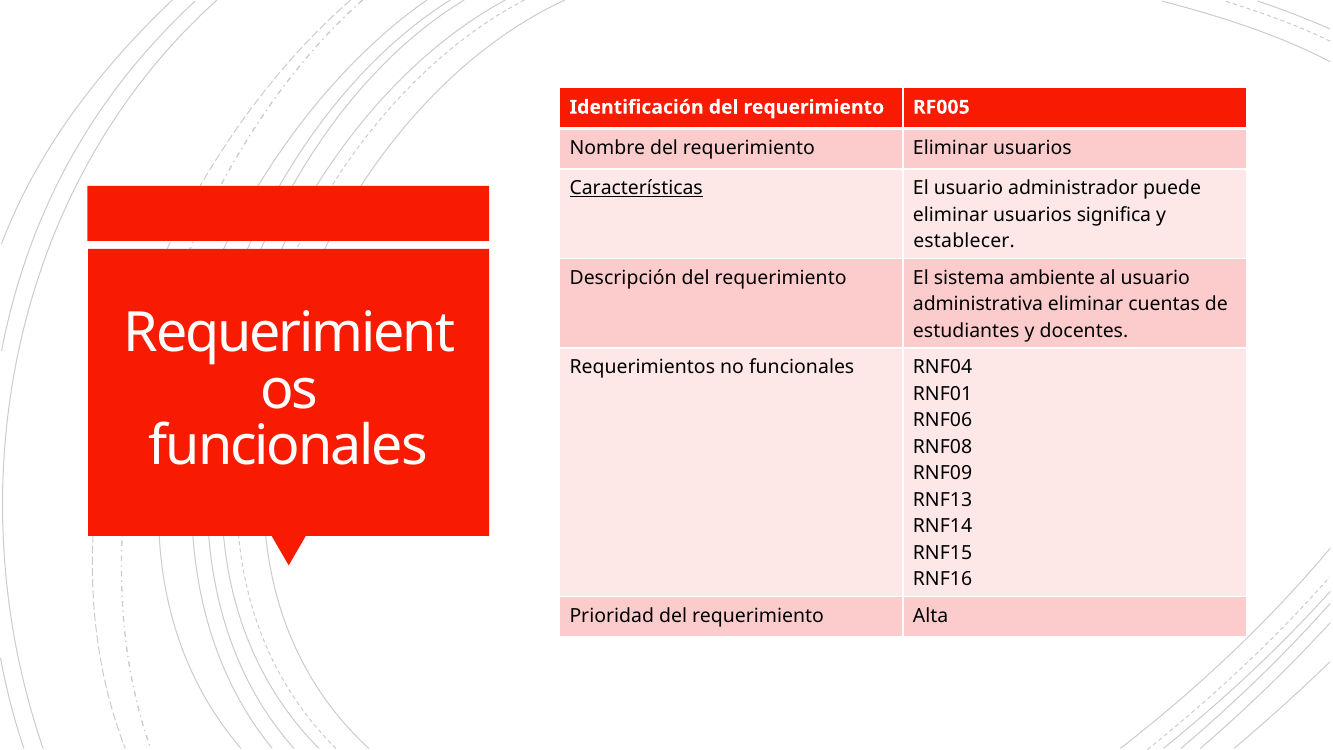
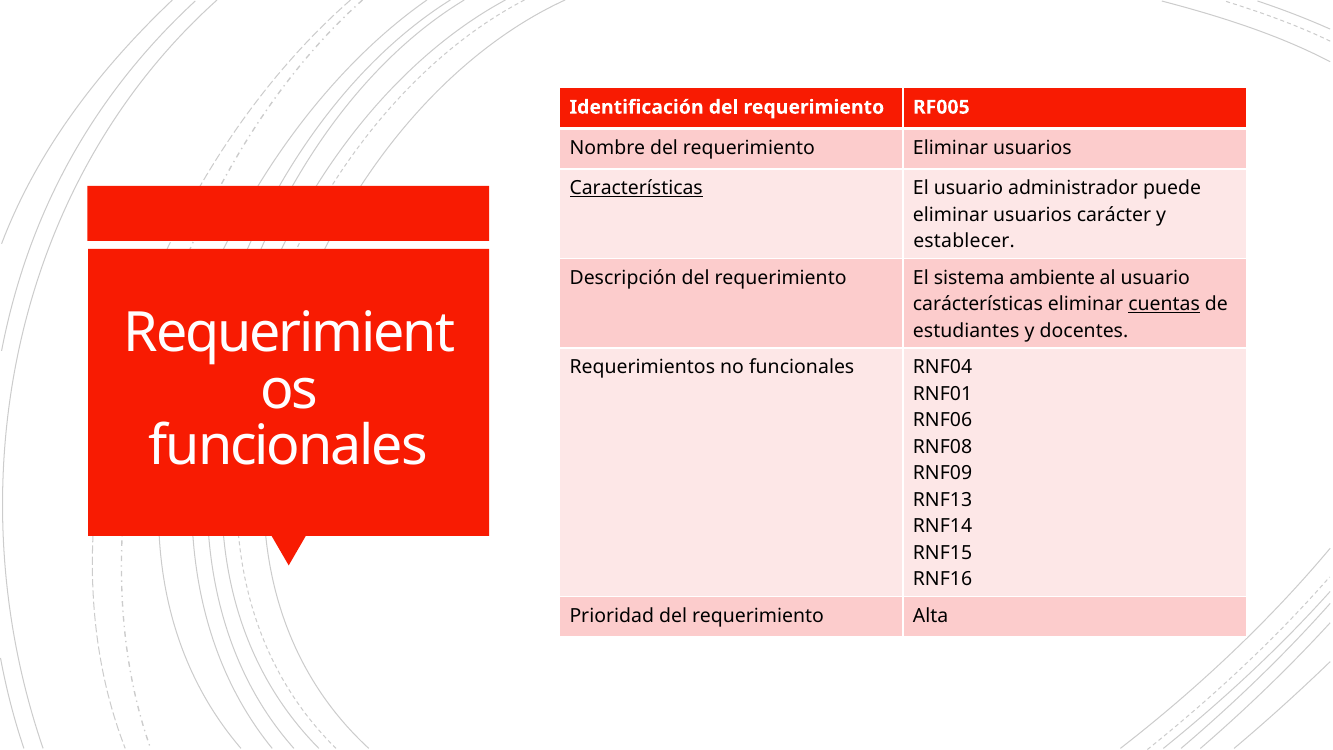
significa: significa -> carácter
administrativa: administrativa -> carácterísticas
cuentas underline: none -> present
